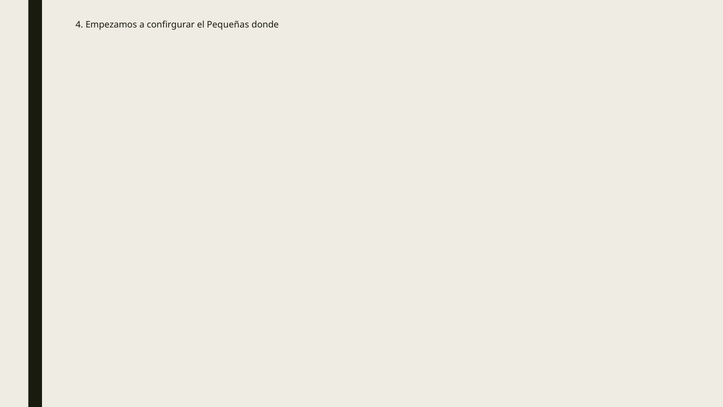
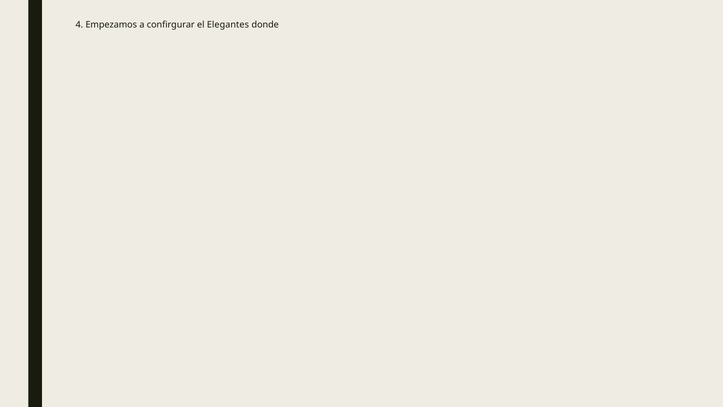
Pequeñas: Pequeñas -> Elegantes
